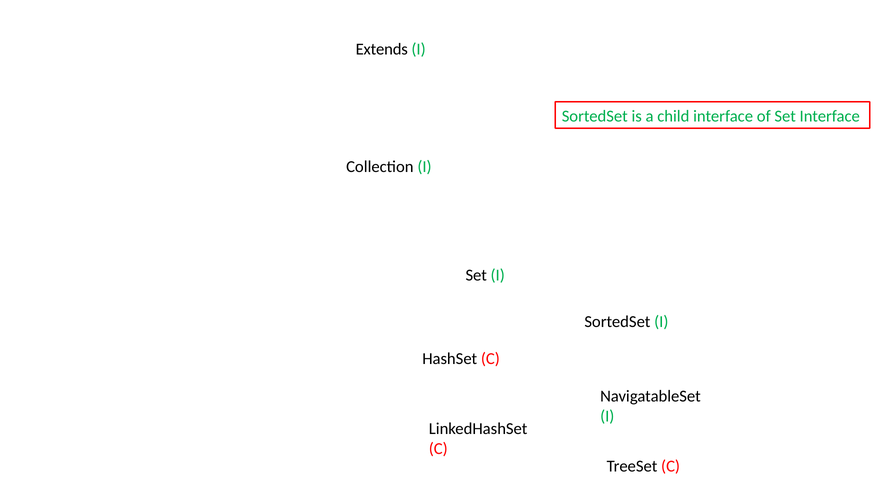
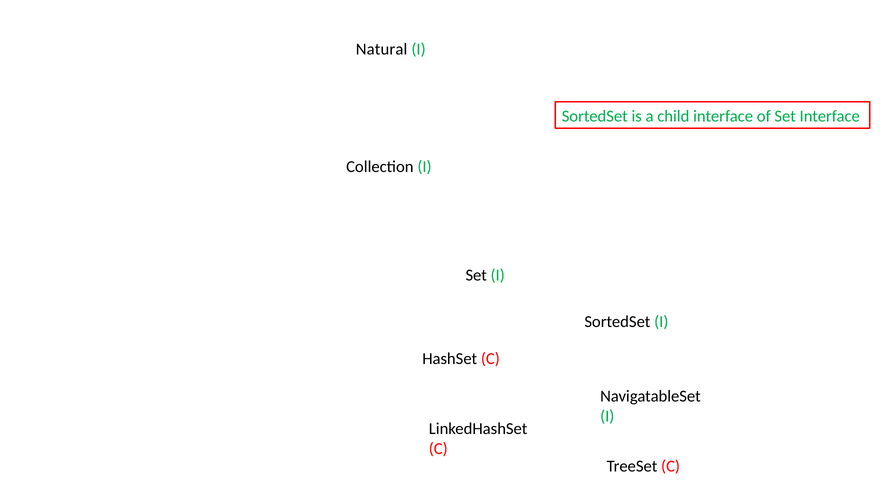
Extends: Extends -> Natural
